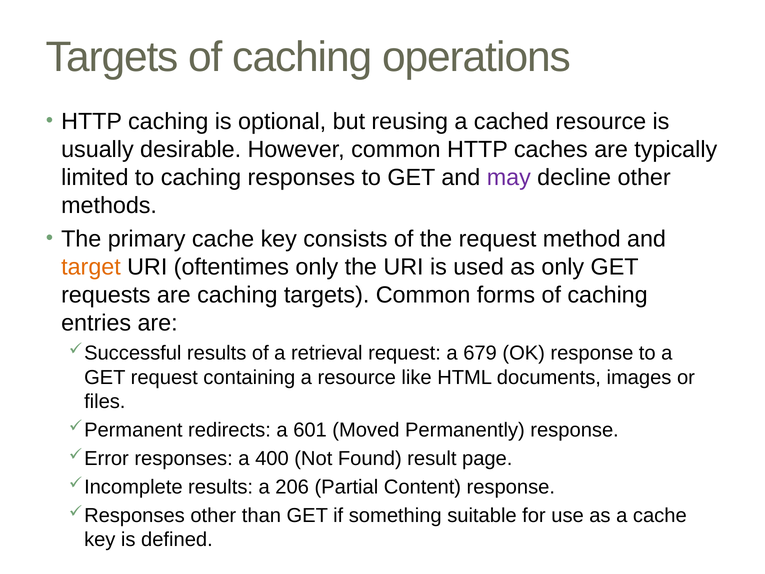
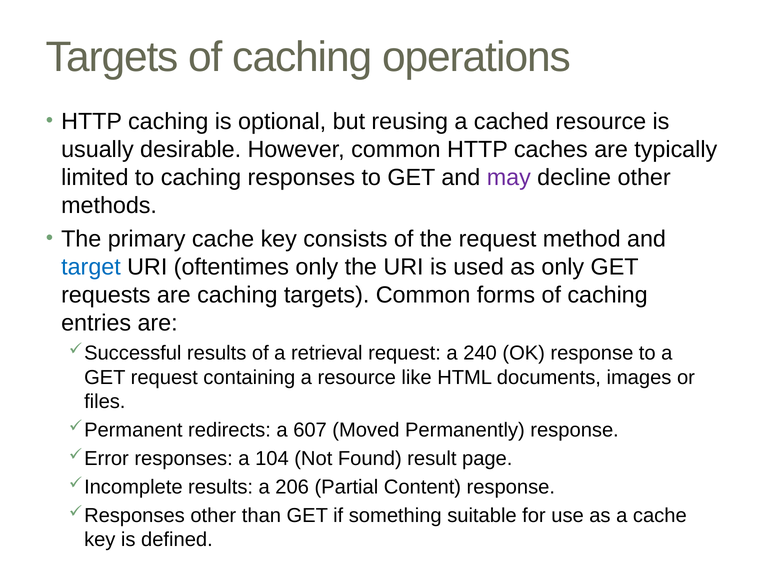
target colour: orange -> blue
679: 679 -> 240
601: 601 -> 607
400: 400 -> 104
